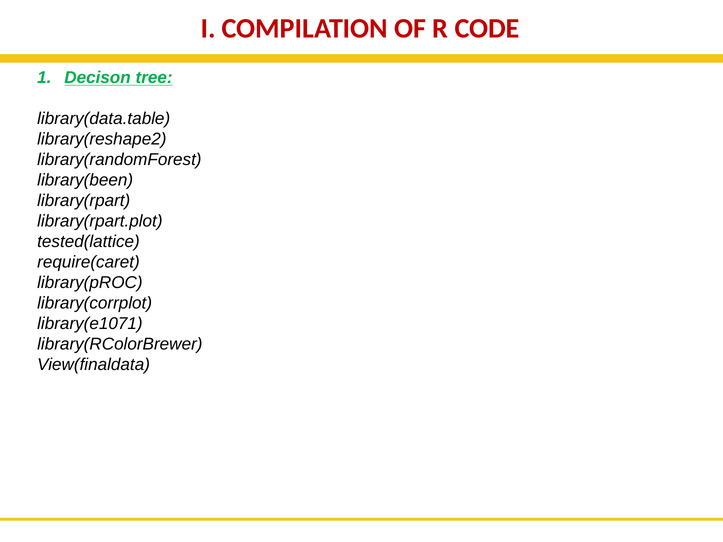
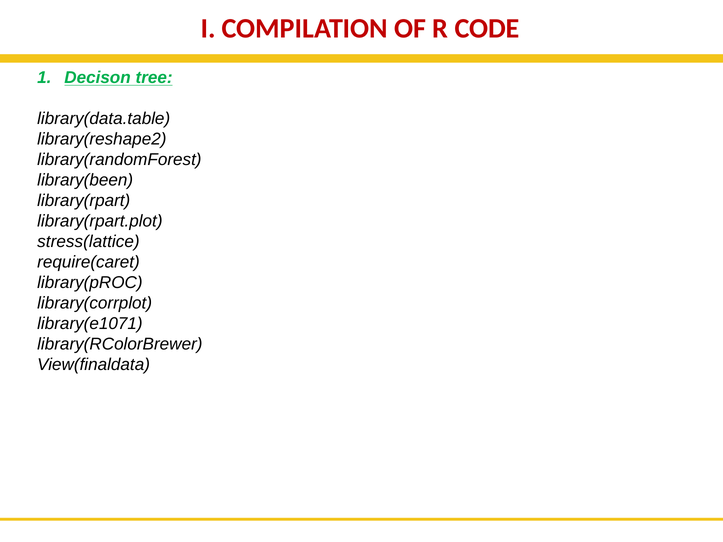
tested(lattice: tested(lattice -> stress(lattice
